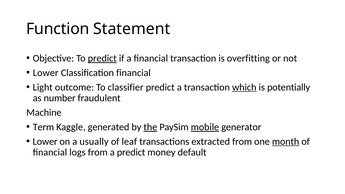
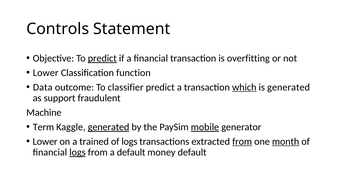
Function: Function -> Controls
Classification financial: financial -> function
Light: Light -> Data
is potentially: potentially -> generated
number: number -> support
generated at (109, 127) underline: none -> present
the underline: present -> none
usually: usually -> trained
of leaf: leaf -> logs
from at (242, 142) underline: none -> present
logs at (77, 152) underline: none -> present
a predict: predict -> default
